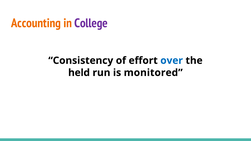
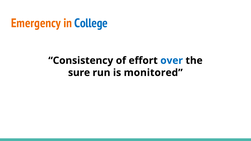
Accounting: Accounting -> Emergency
College colour: purple -> blue
held: held -> sure
